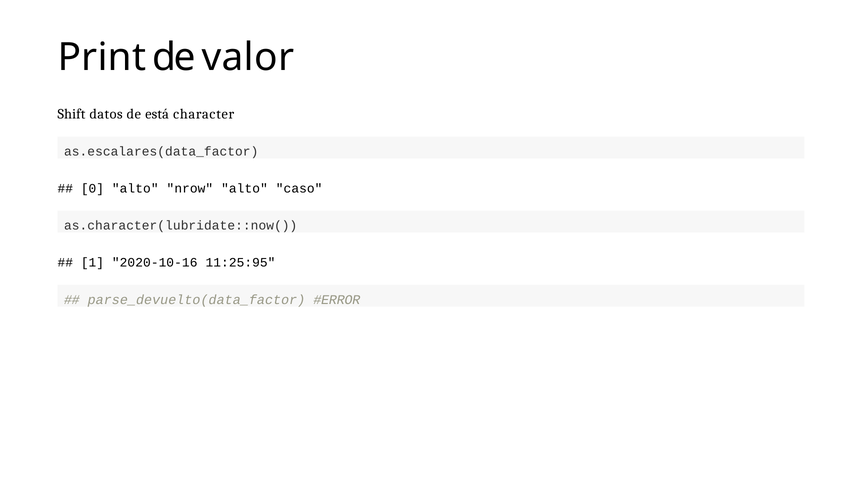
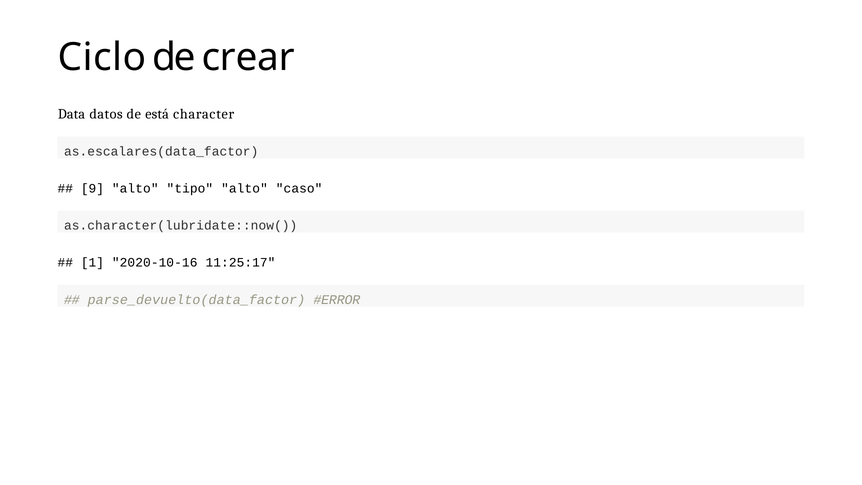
Print: Print -> Ciclo
valor: valor -> crear
Shift: Shift -> Data
0: 0 -> 9
nrow: nrow -> tipo
11:25:95: 11:25:95 -> 11:25:17
